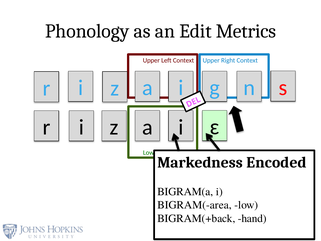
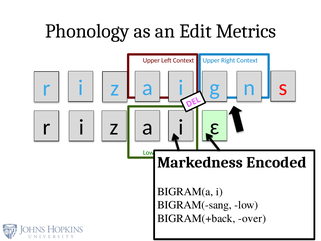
BIGRAM(-area: BIGRAM(-area -> BIGRAM(-sang
hand: hand -> over
